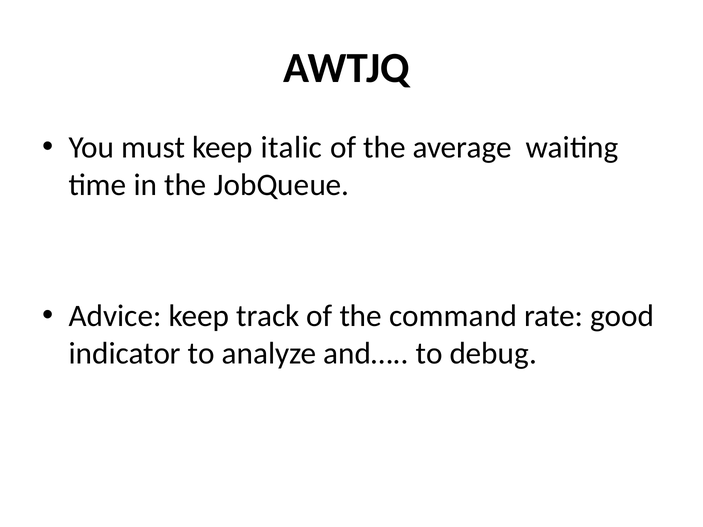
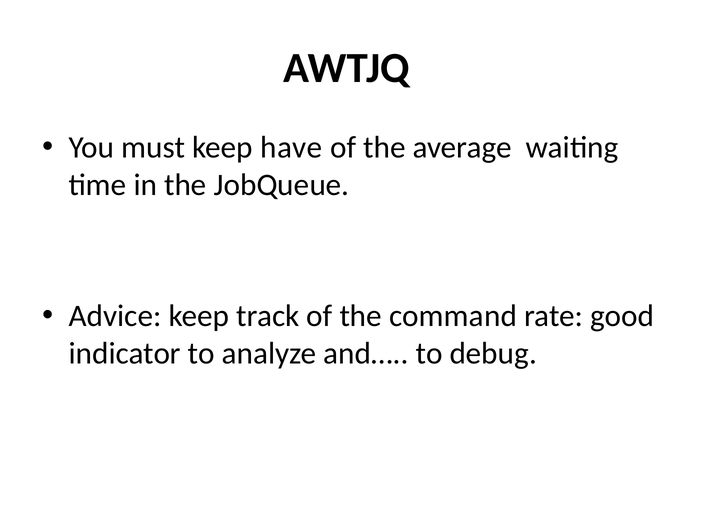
italic: italic -> have
